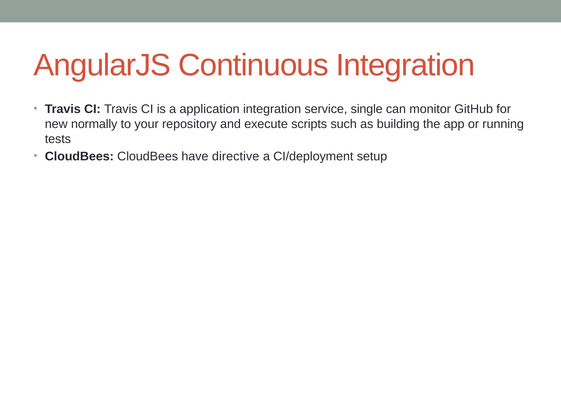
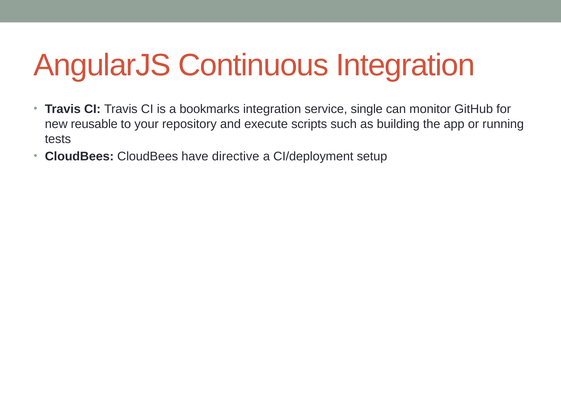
application: application -> bookmarks
normally: normally -> reusable
